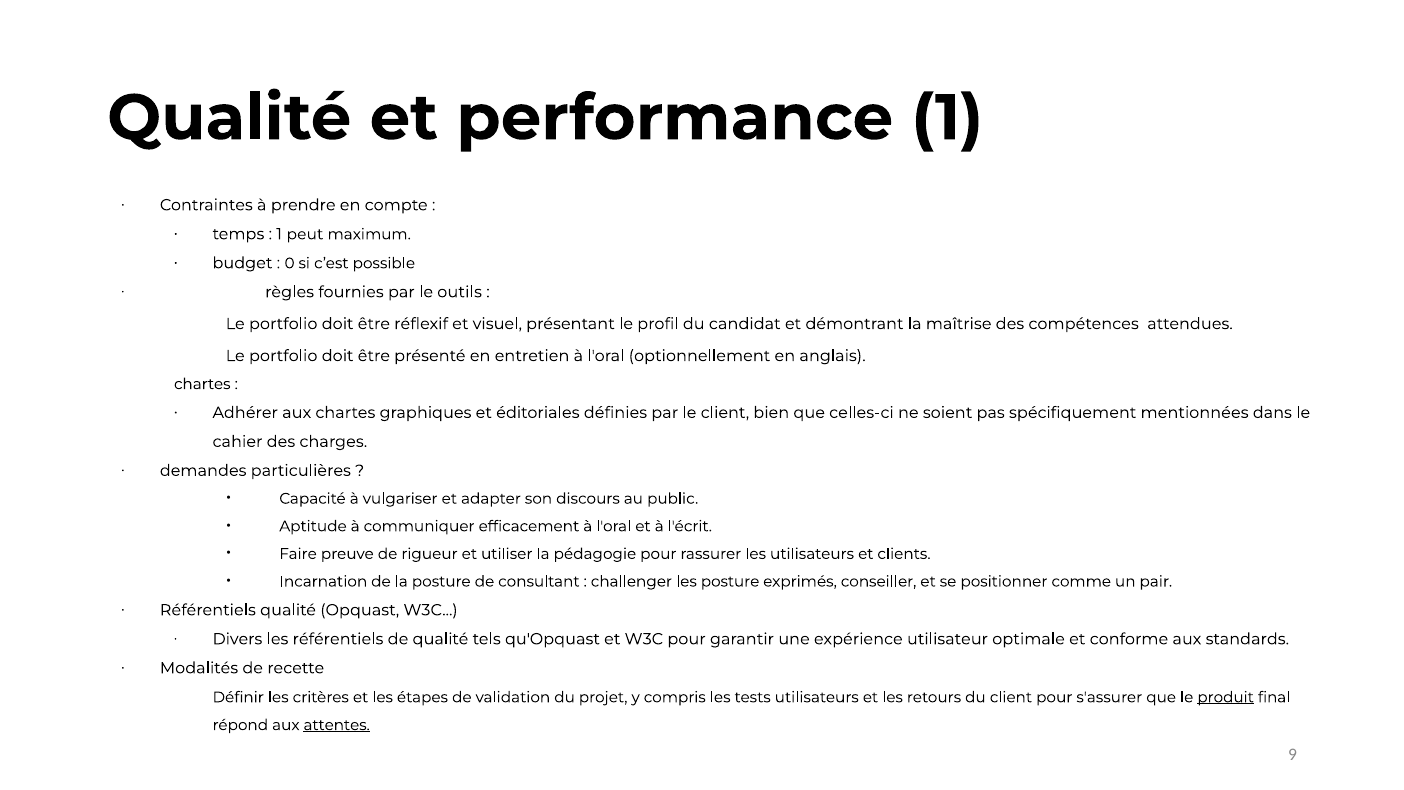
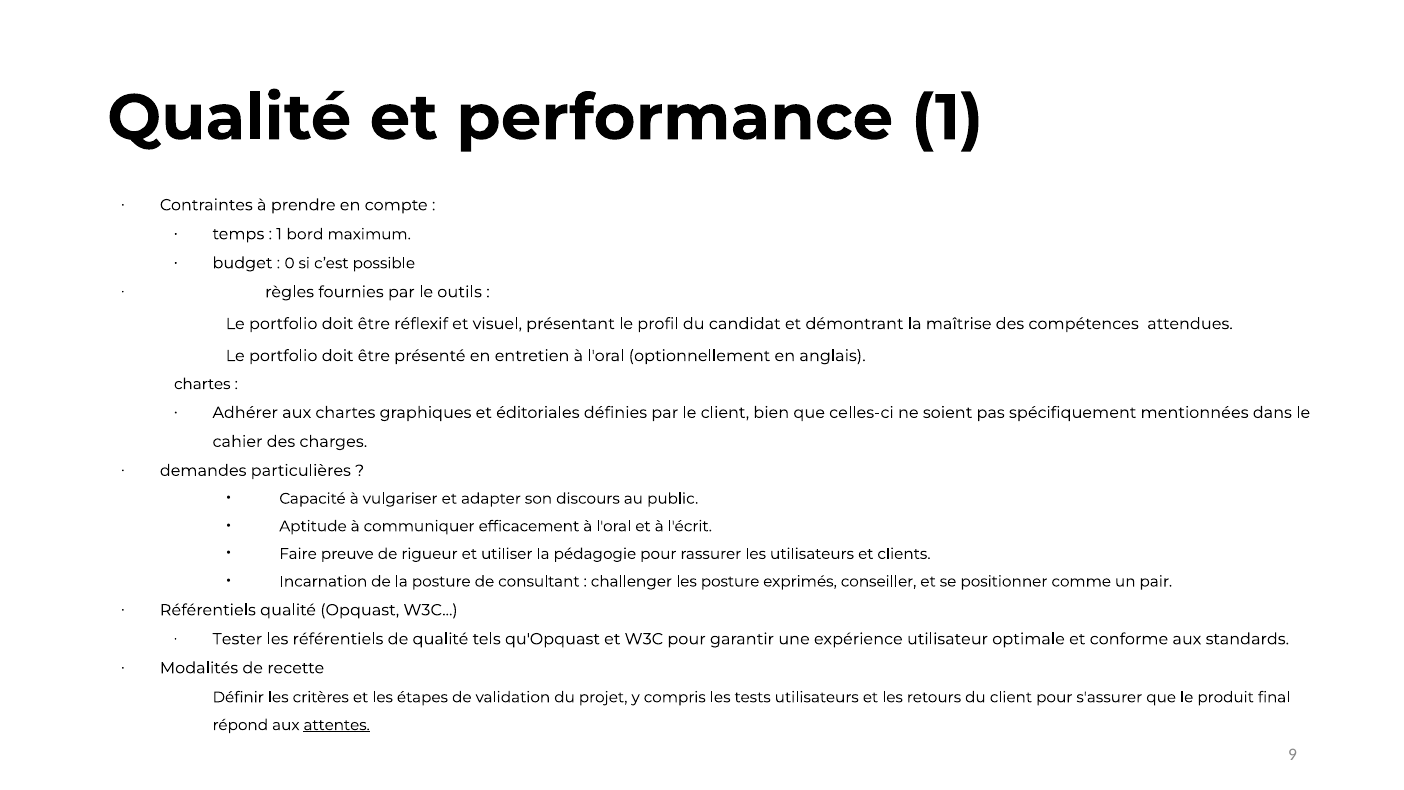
peut: peut -> bord
Divers: Divers -> Tester
produit underline: present -> none
